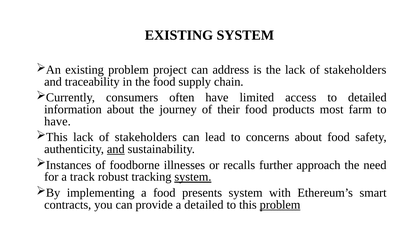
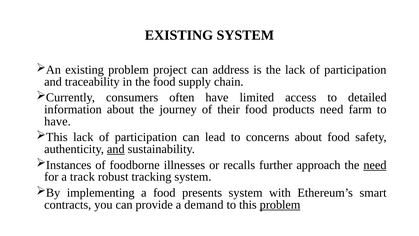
the lack of stakeholders: stakeholders -> participation
products most: most -> need
stakeholders at (146, 137): stakeholders -> participation
need at (375, 165) underline: none -> present
system at (193, 177) underline: present -> none
a detailed: detailed -> demand
